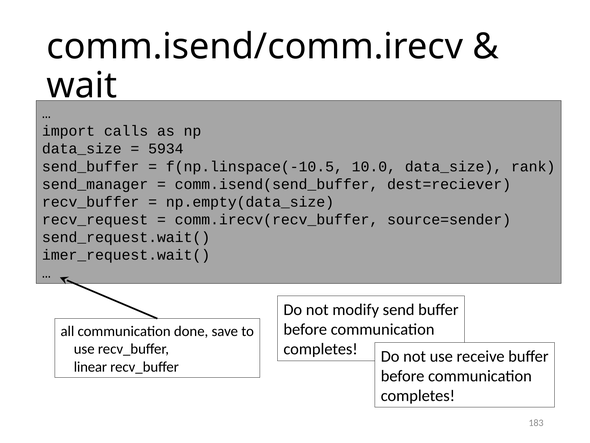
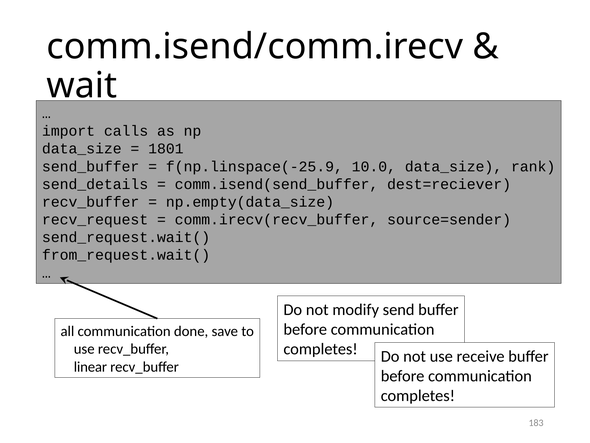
5934: 5934 -> 1801
f(np.linspace(-10.5: f(np.linspace(-10.5 -> f(np.linspace(-25.9
send_manager: send_manager -> send_details
imer_request.wait(: imer_request.wait( -> from_request.wait(
